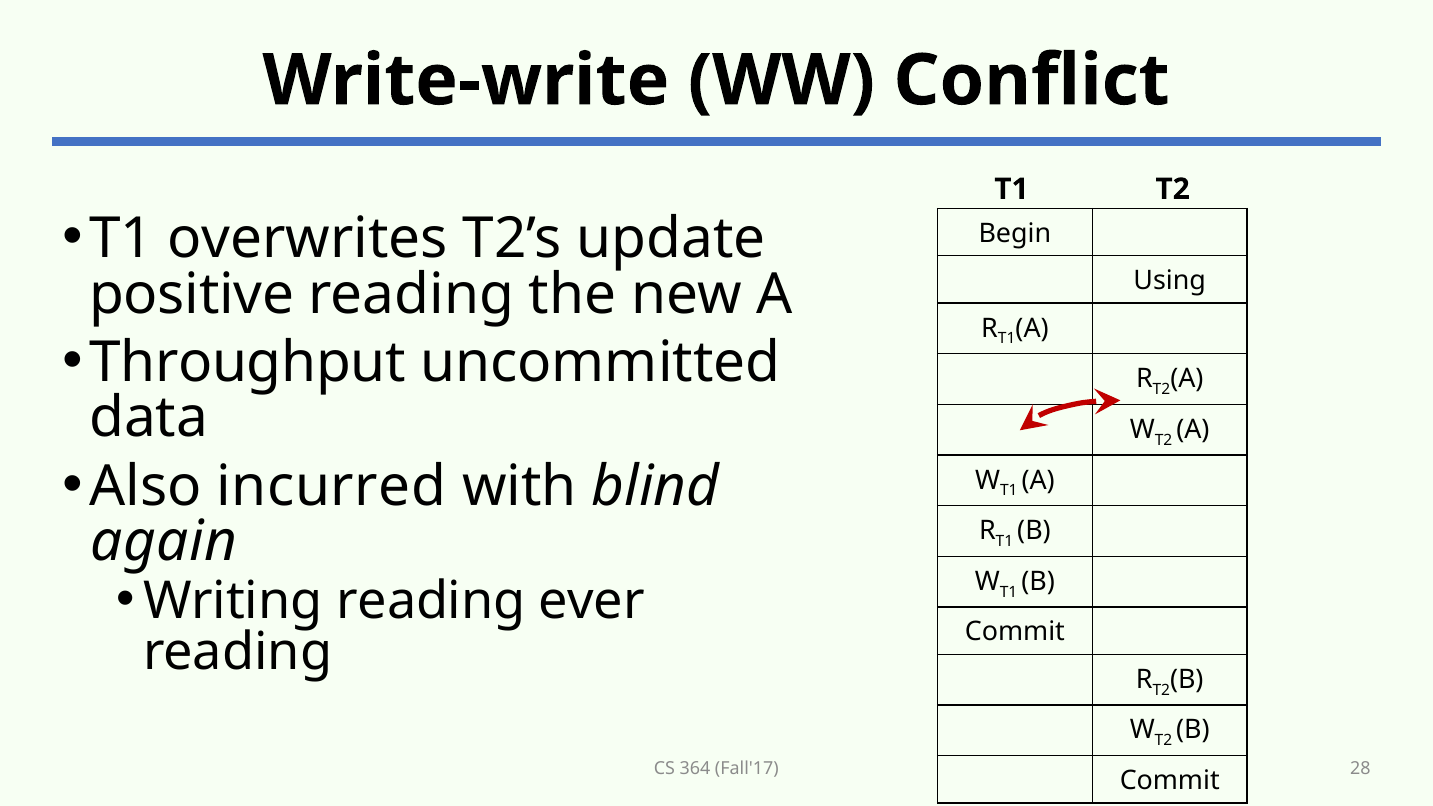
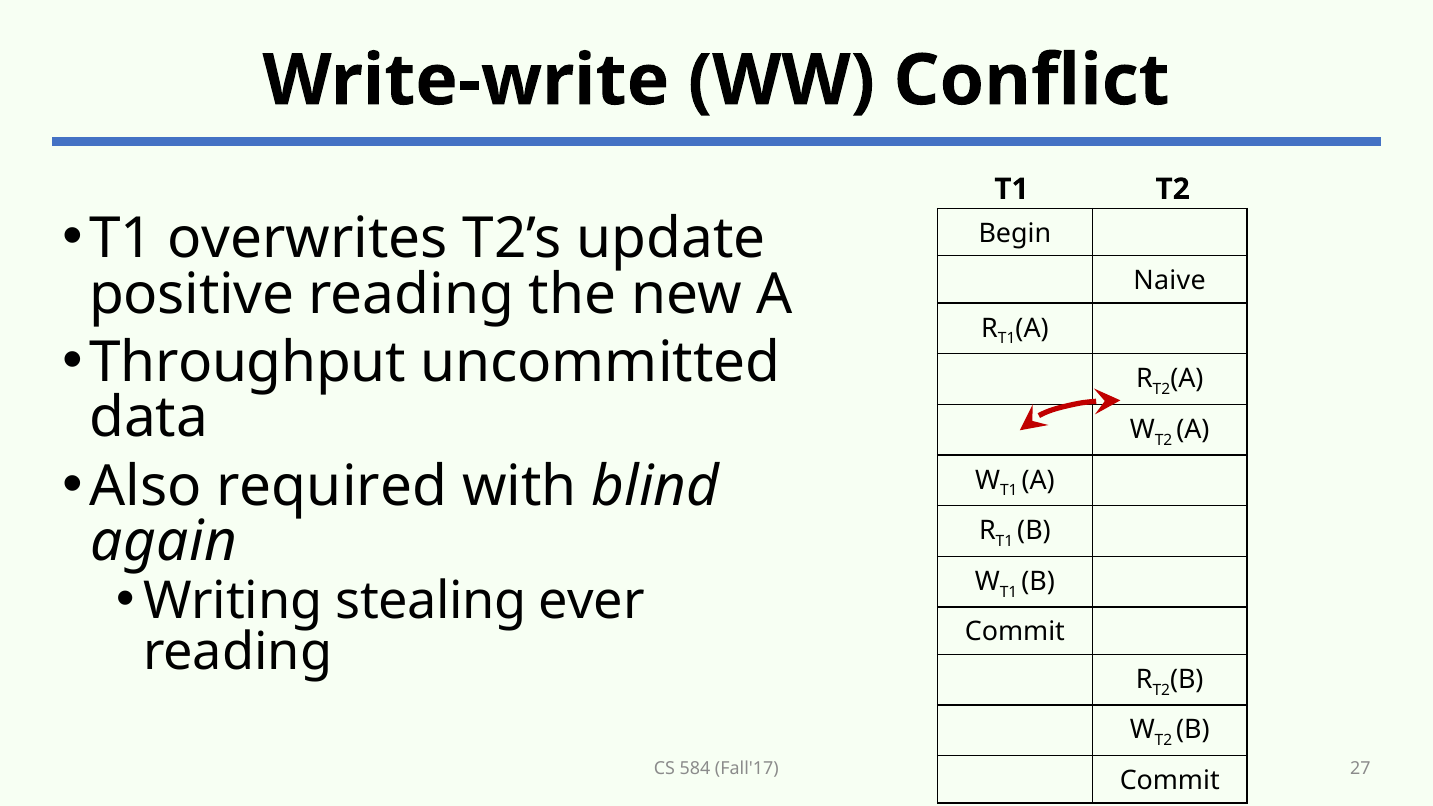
Using: Using -> Naive
incurred: incurred -> required
Writing reading: reading -> stealing
364: 364 -> 584
28: 28 -> 27
